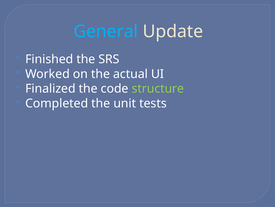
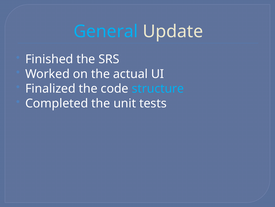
structure colour: light green -> light blue
